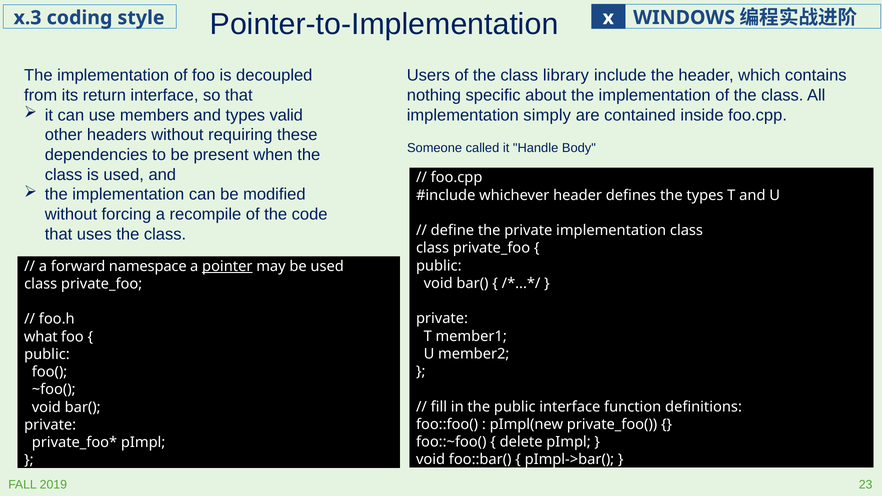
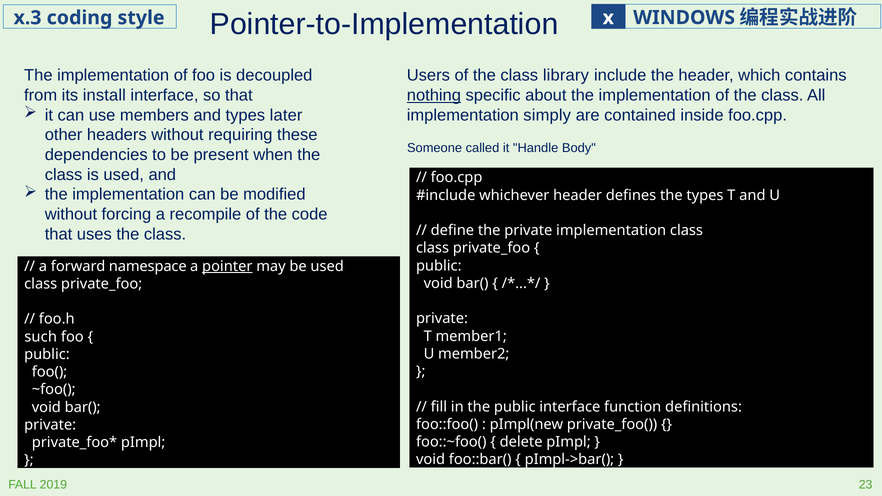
return: return -> install
nothing underline: none -> present
valid: valid -> later
what: what -> such
